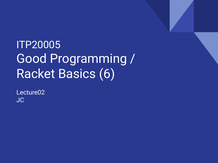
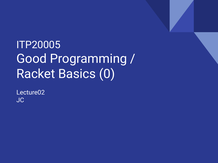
6: 6 -> 0
